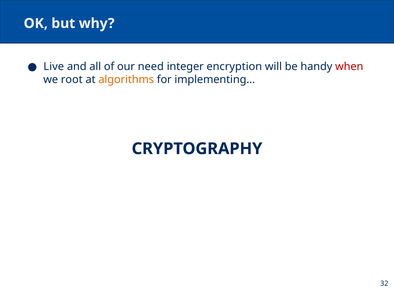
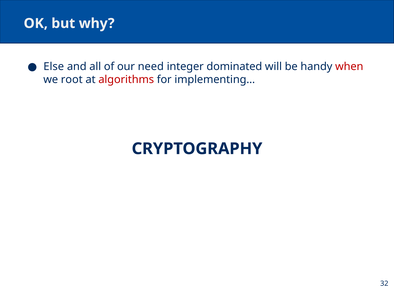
Live: Live -> Else
encryption: encryption -> dominated
algorithms colour: orange -> red
